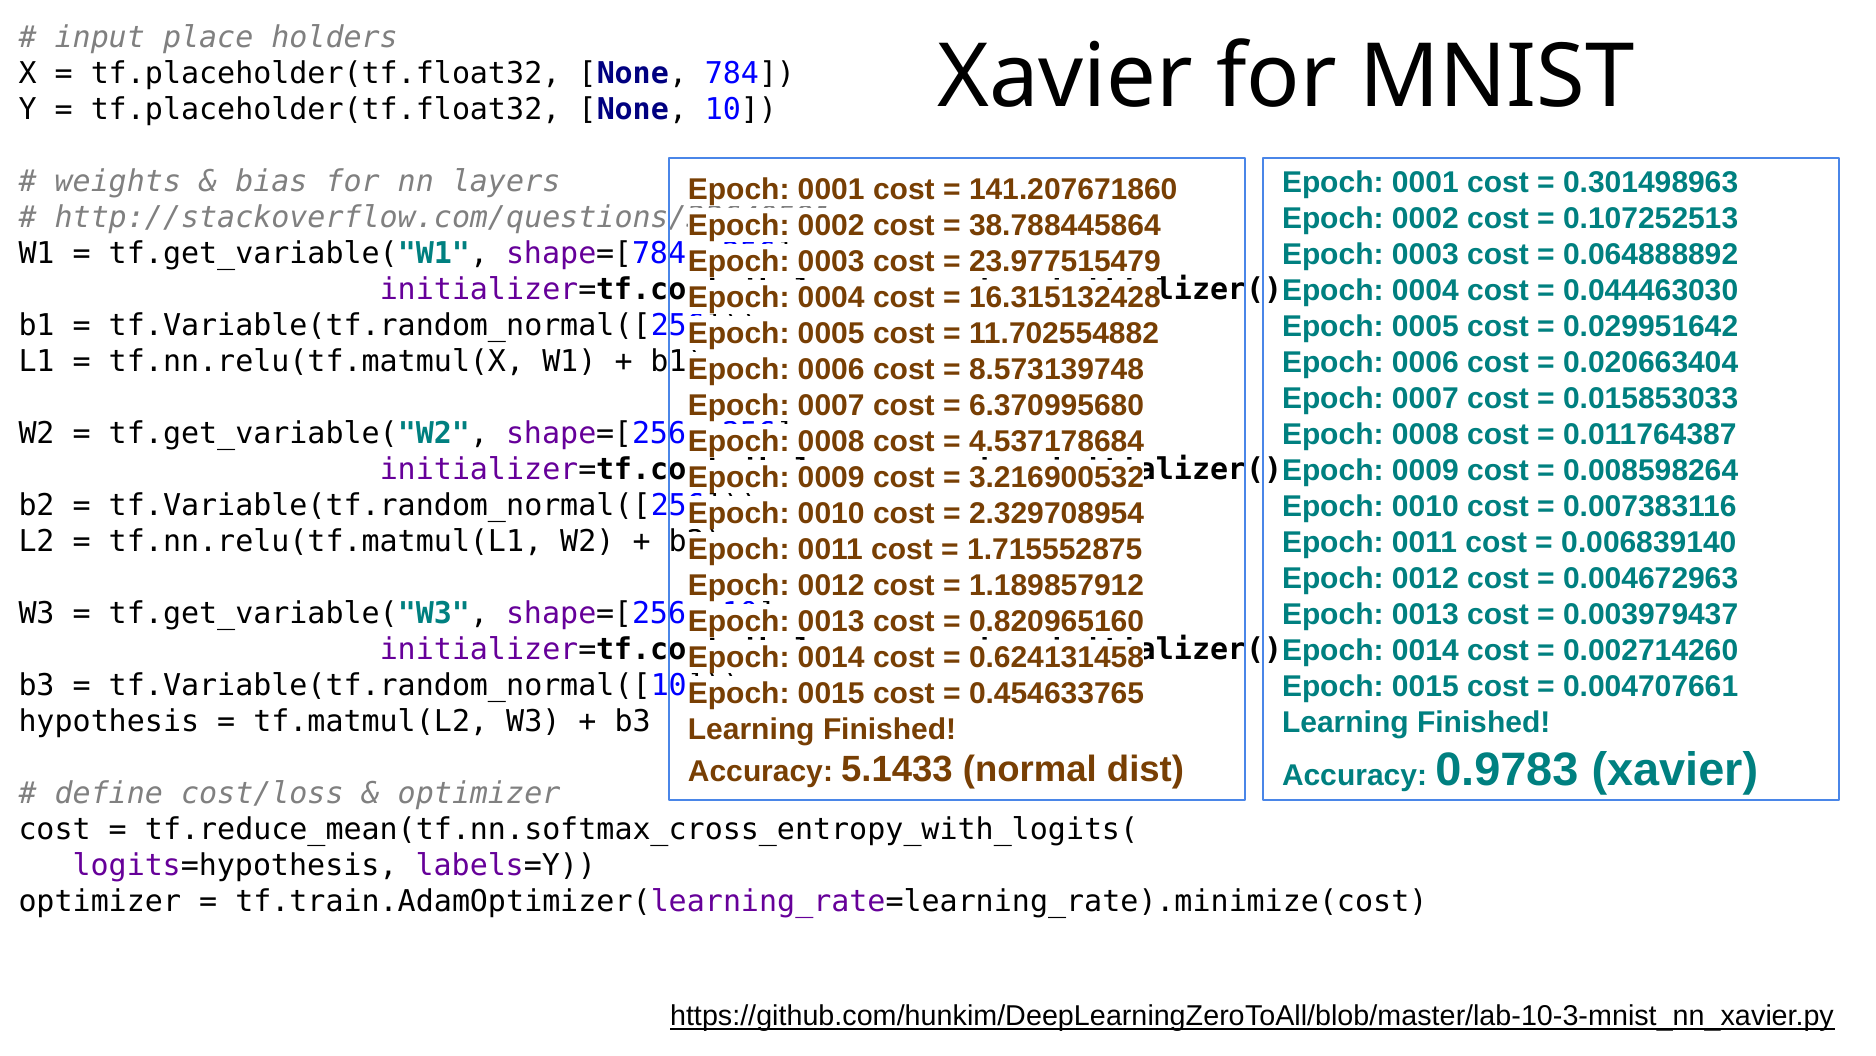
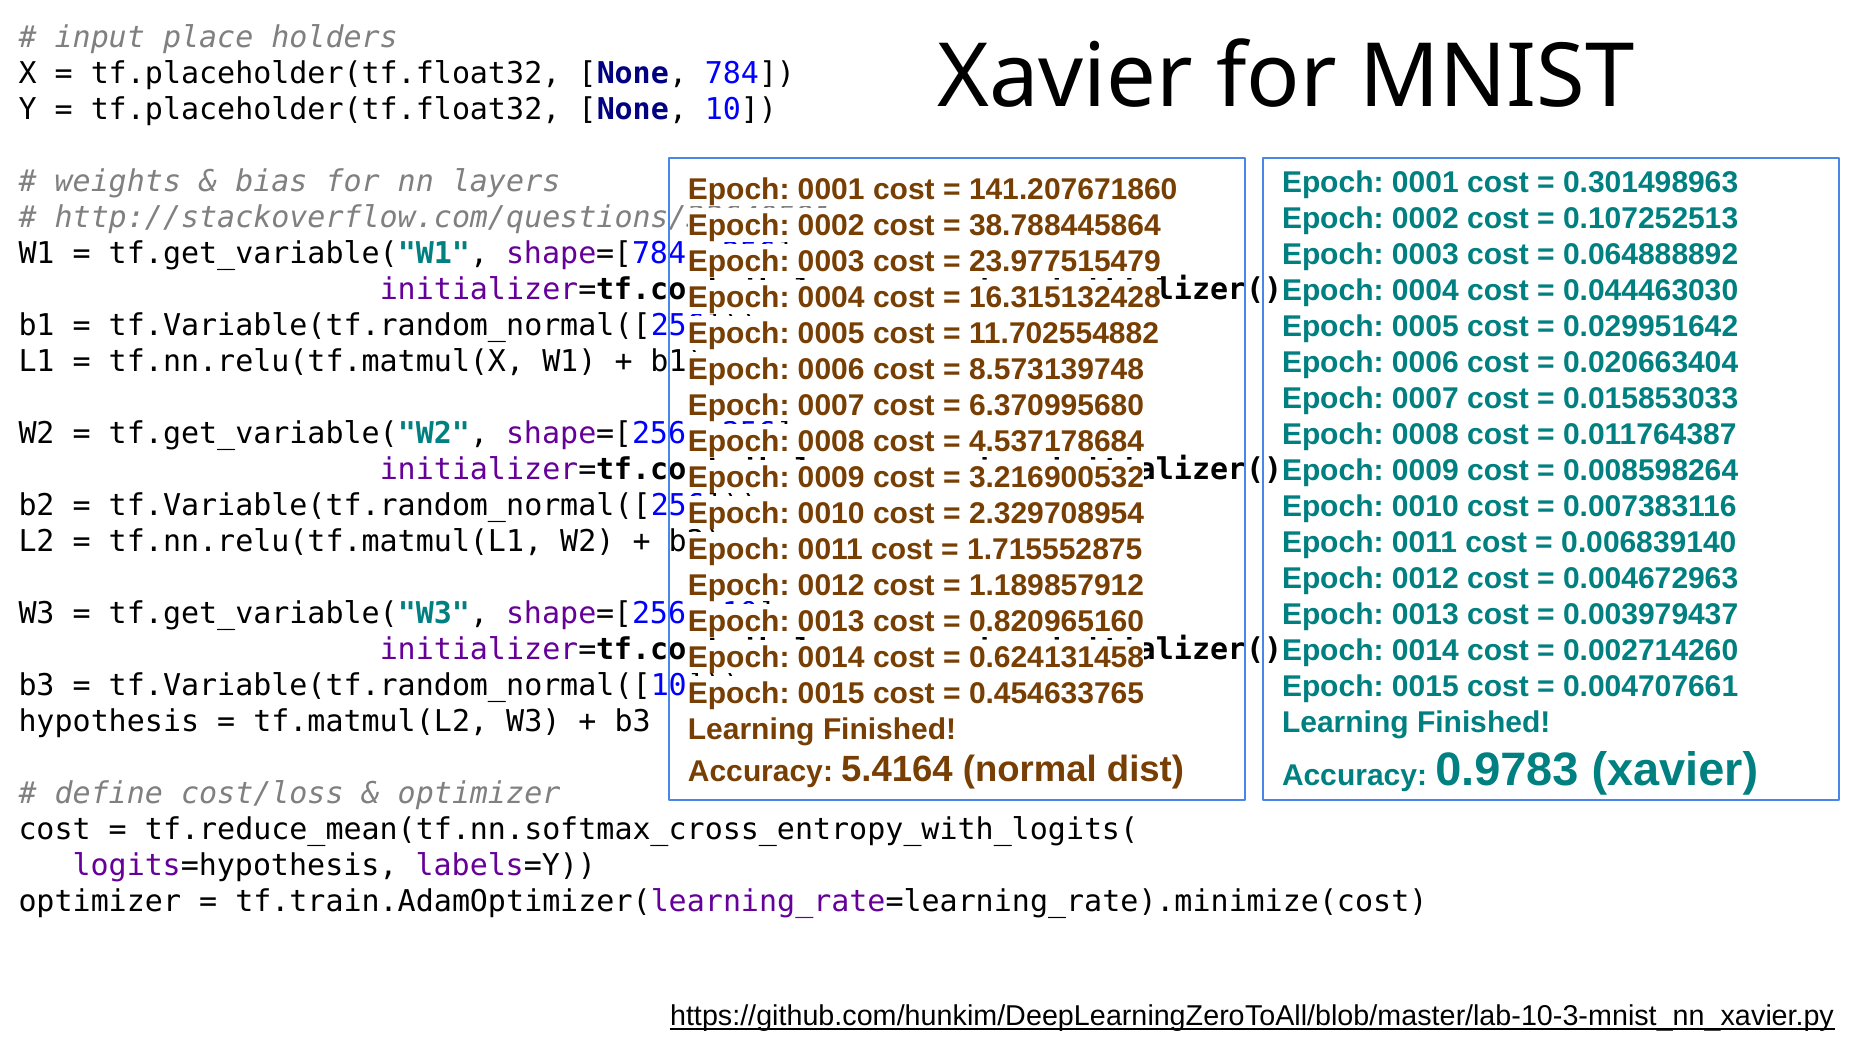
5.1433: 5.1433 -> 5.4164
